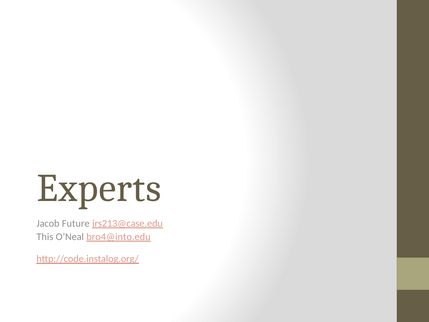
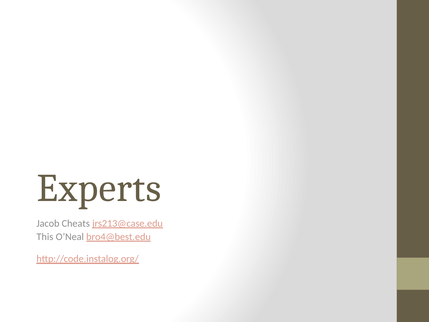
Future: Future -> Cheats
bro4@into.edu: bro4@into.edu -> bro4@best.edu
